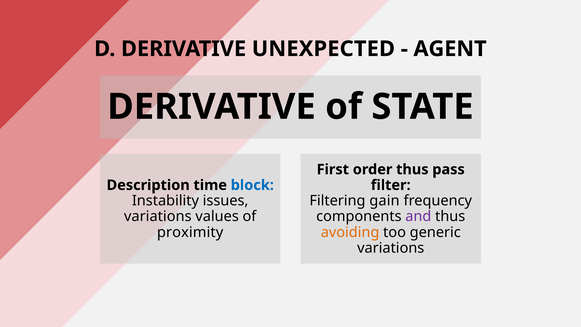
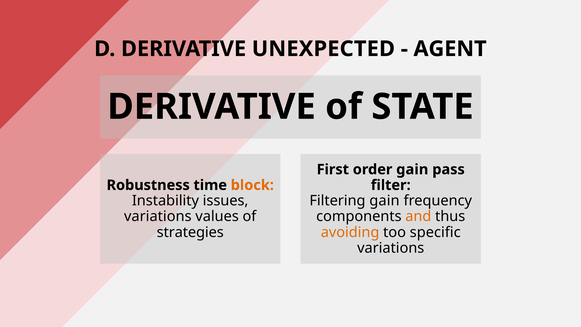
order thus: thus -> gain
Description: Description -> Robustness
block colour: blue -> orange
and colour: purple -> orange
proximity: proximity -> strategies
generic: generic -> specific
